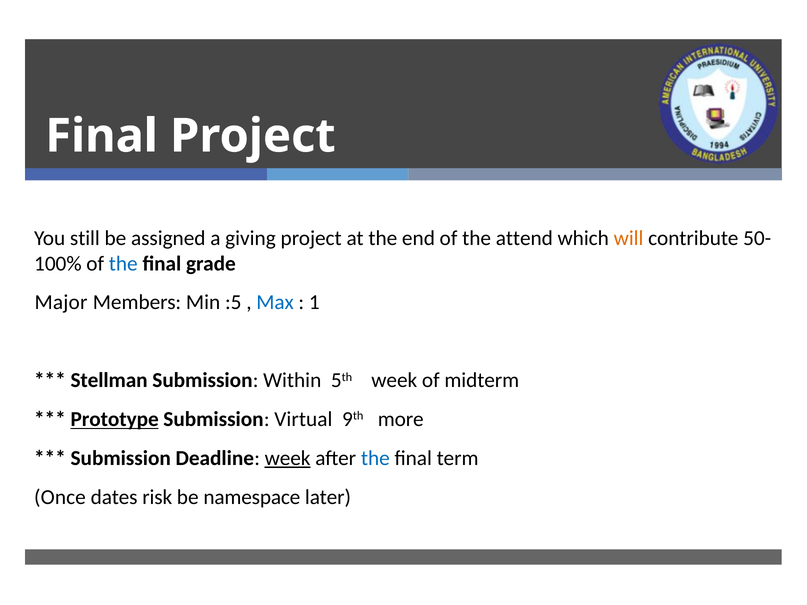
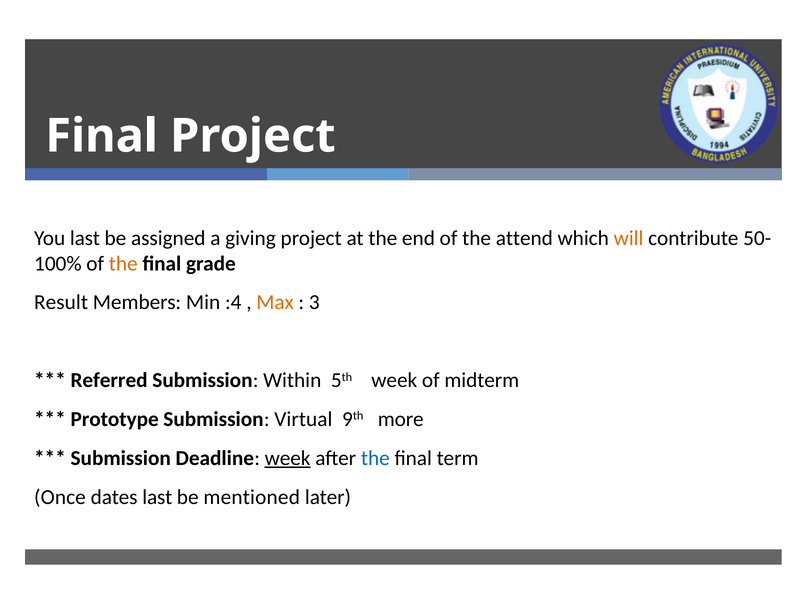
You still: still -> last
the at (123, 264) colour: blue -> orange
Major: Major -> Result
:5: :5 -> :4
Max colour: blue -> orange
1: 1 -> 3
Stellman: Stellman -> Referred
Prototype underline: present -> none
dates risk: risk -> last
namespace: namespace -> mentioned
